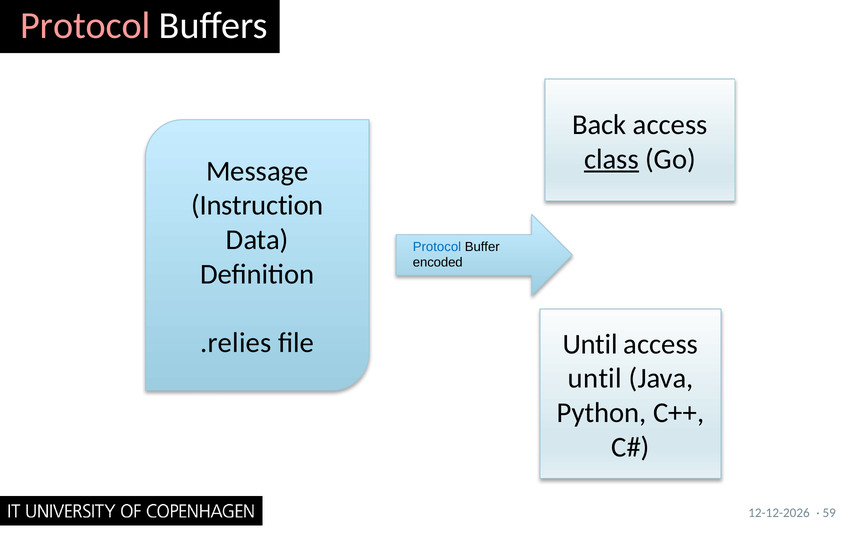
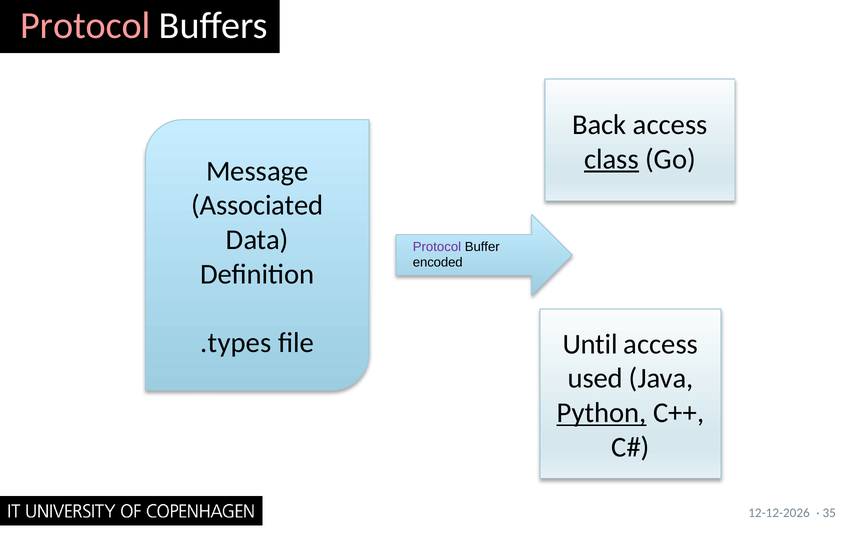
Instruction: Instruction -> Associated
Protocol at (437, 247) colour: blue -> purple
.relies: .relies -> .types
until at (595, 379): until -> used
Python underline: none -> present
59: 59 -> 35
